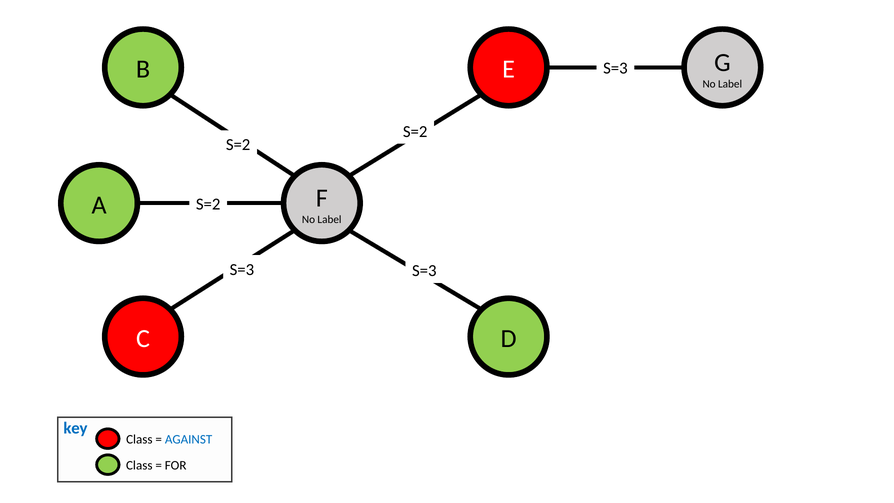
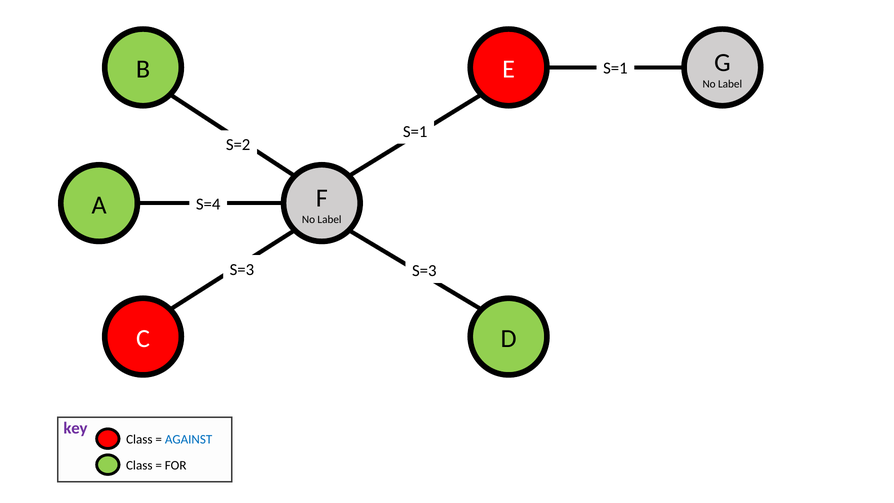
S=3 at (615, 68): S=3 -> S=1
S=2 at (415, 131): S=2 -> S=1
S=2 at (208, 204): S=2 -> S=4
key colour: blue -> purple
